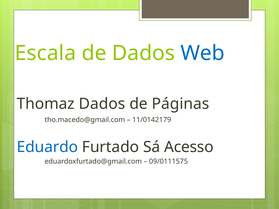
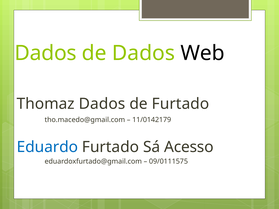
Escala at (45, 53): Escala -> Dados
Web colour: blue -> black
de Páginas: Páginas -> Furtado
